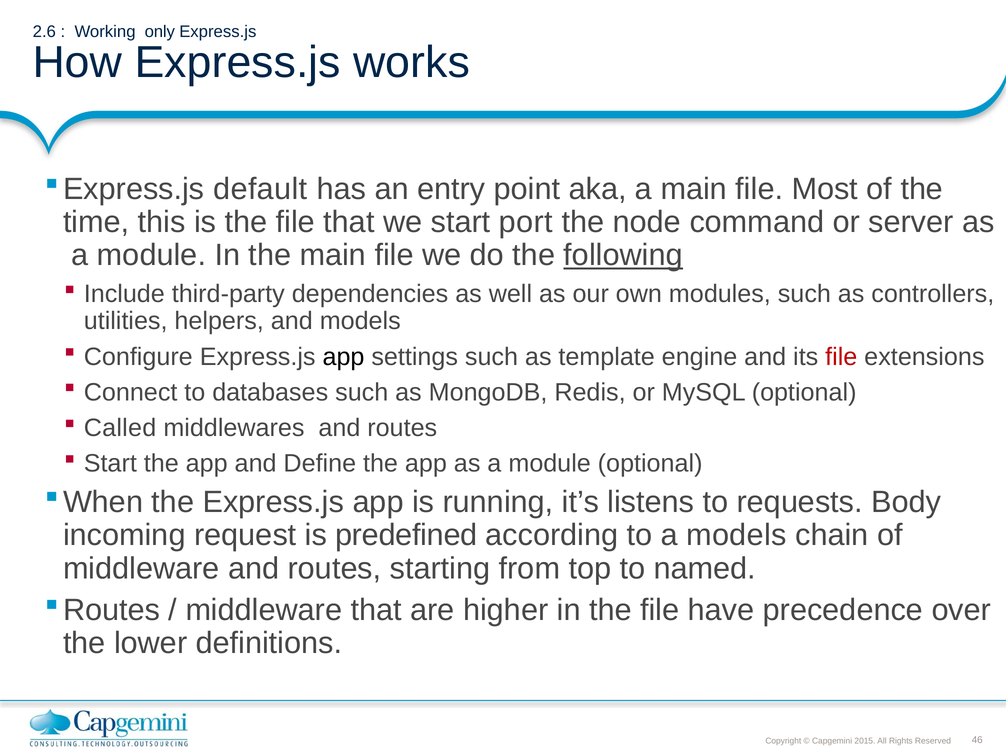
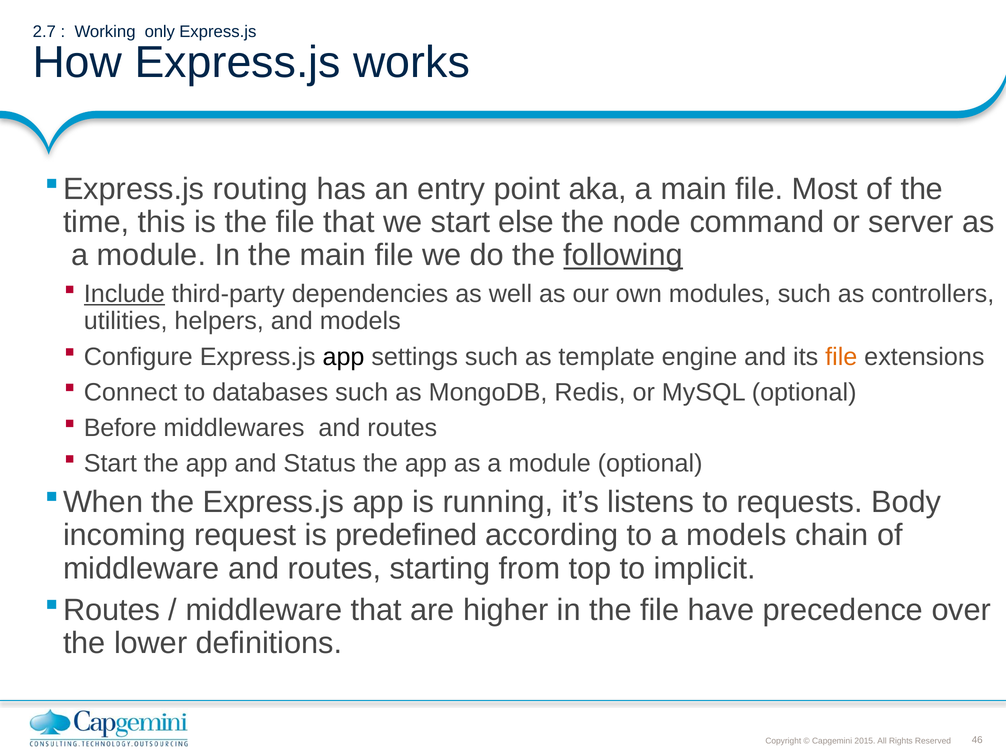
2.6: 2.6 -> 2.7
default: default -> routing
port: port -> else
Include underline: none -> present
file at (841, 357) colour: red -> orange
Called: Called -> Before
Define: Define -> Status
named: named -> implicit
